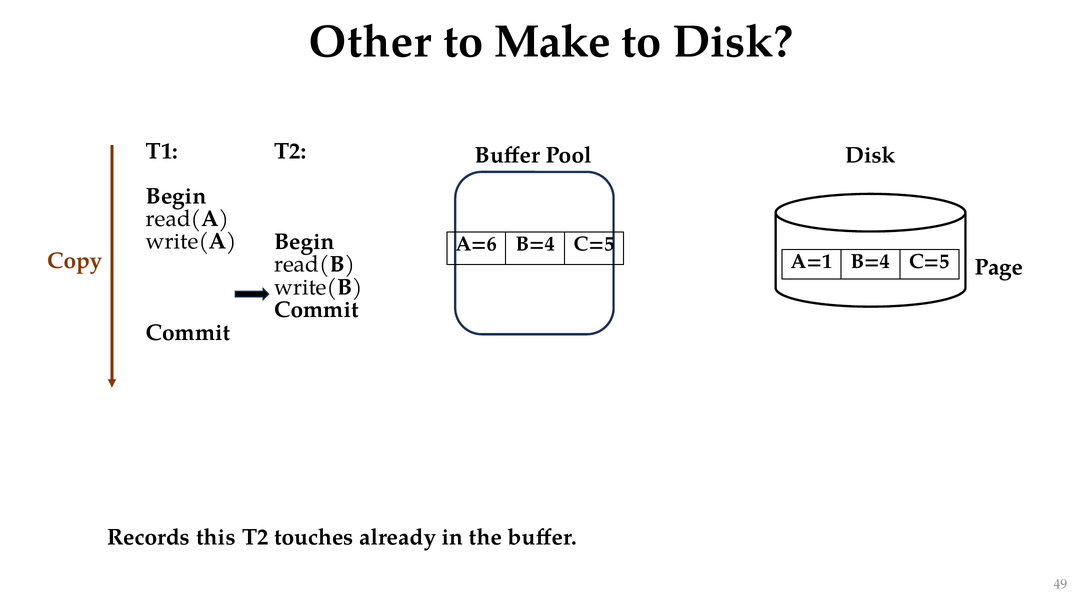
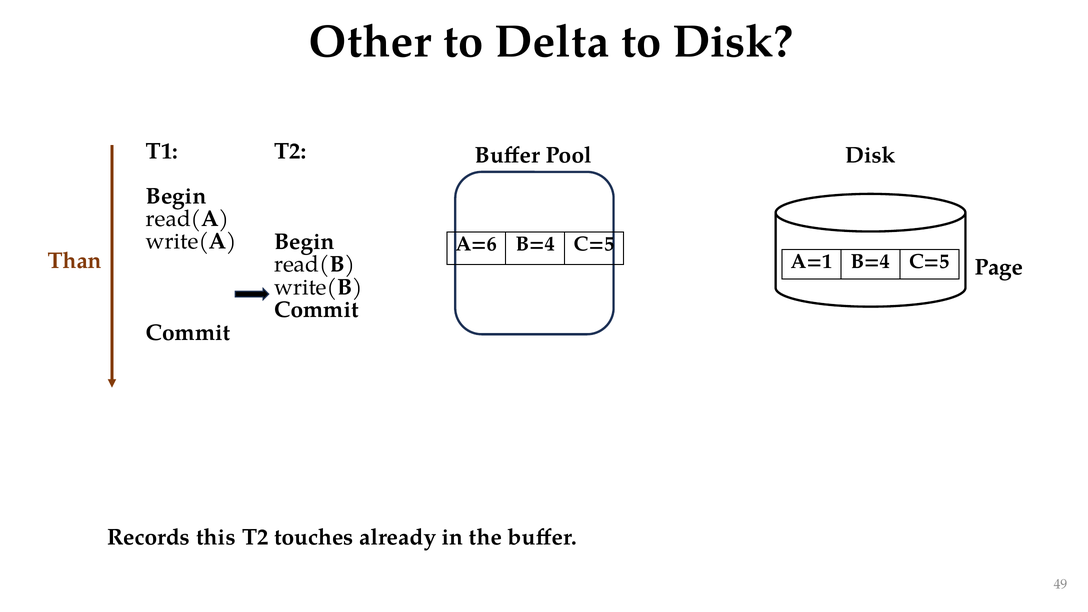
Make: Make -> Delta
Copy: Copy -> Than
